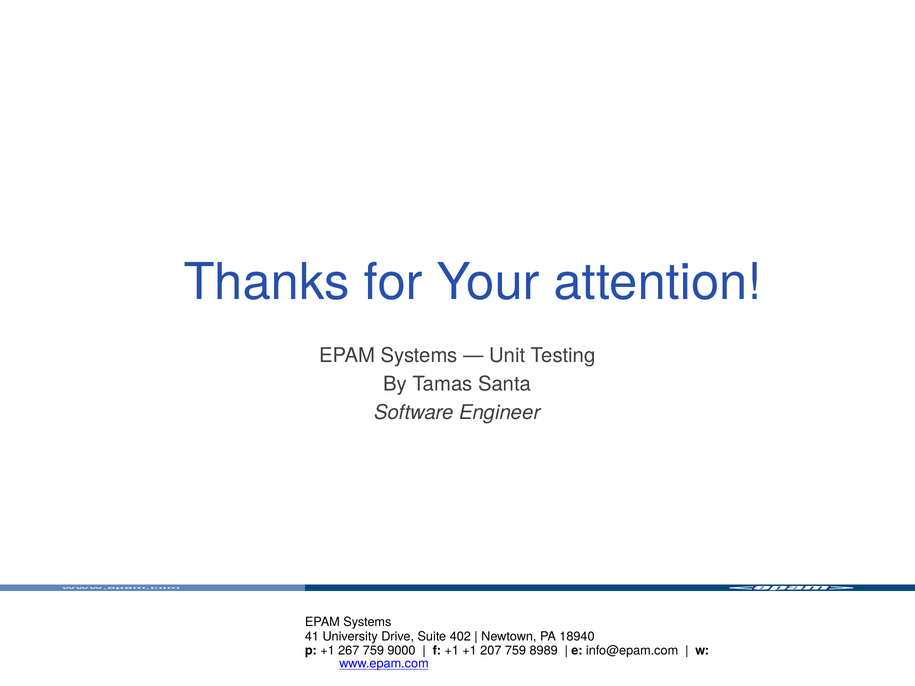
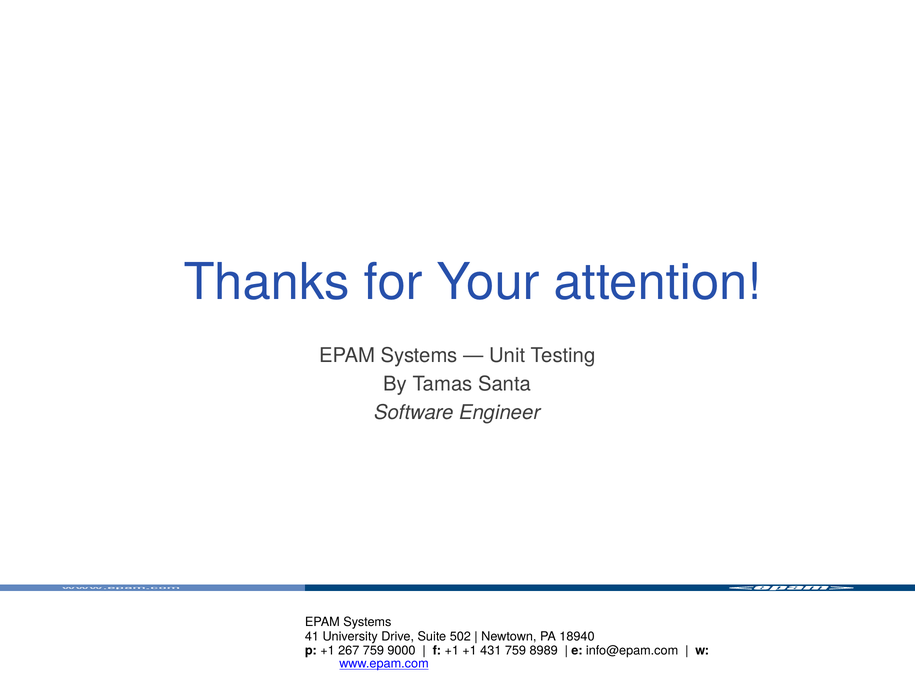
402: 402 -> 502
207: 207 -> 431
